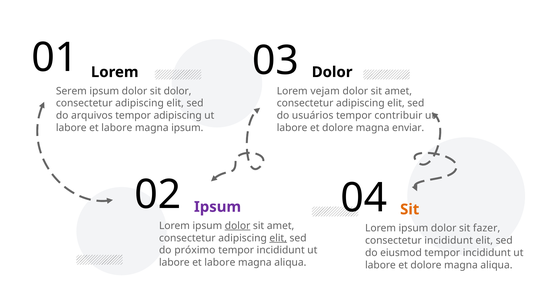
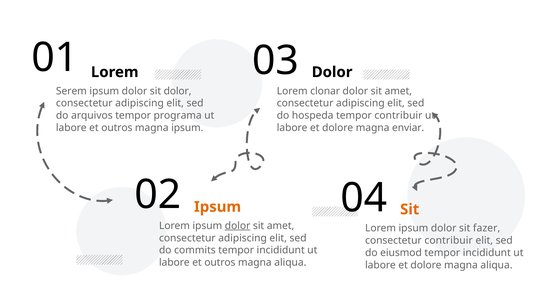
vejam: vejam -> clonar
tempor adipiscing: adipiscing -> programa
usuários: usuários -> hospeda
labore at (117, 128): labore -> outros
Ipsum at (218, 207) colour: purple -> orange
elit at (278, 238) underline: present -> none
consectetur incididunt: incididunt -> contribuir
próximo: próximo -> commits
labore at (220, 263): labore -> outros
